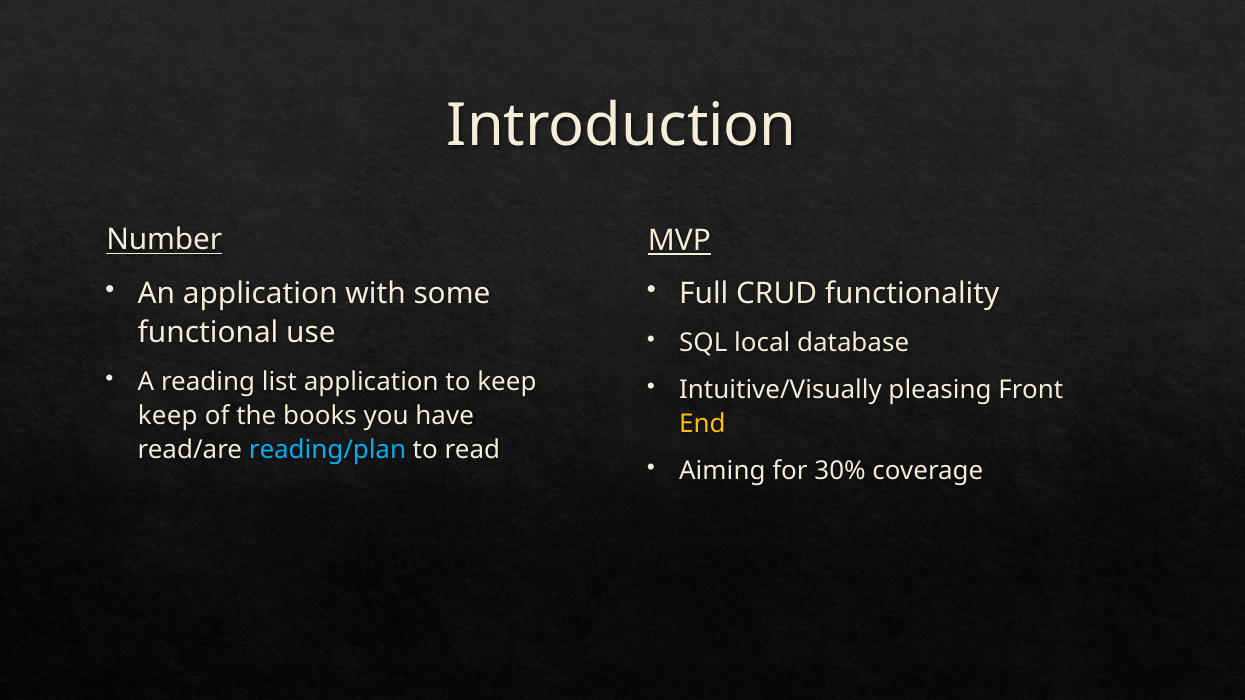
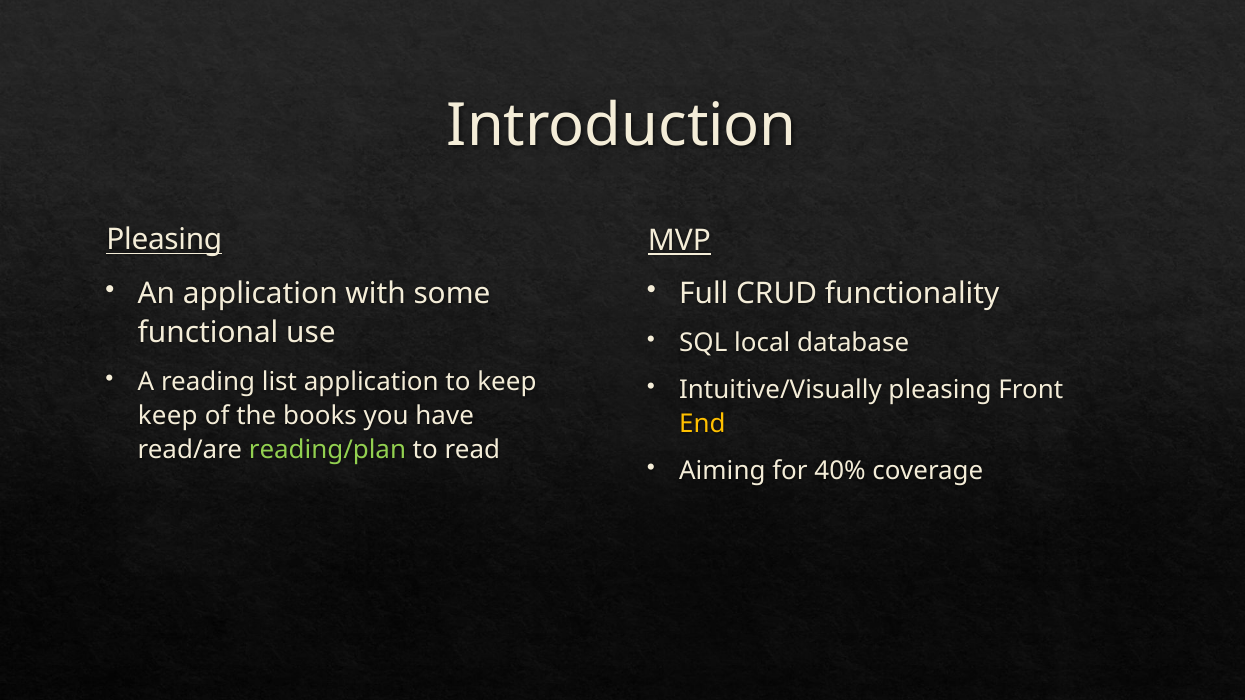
Number at (164, 240): Number -> Pleasing
reading/plan colour: light blue -> light green
30%: 30% -> 40%
